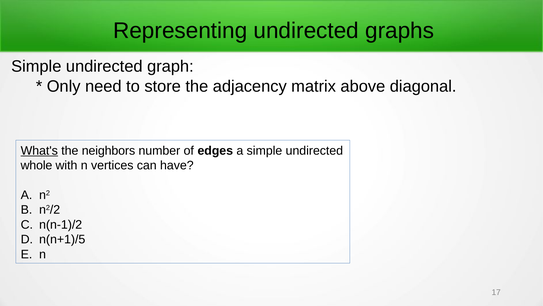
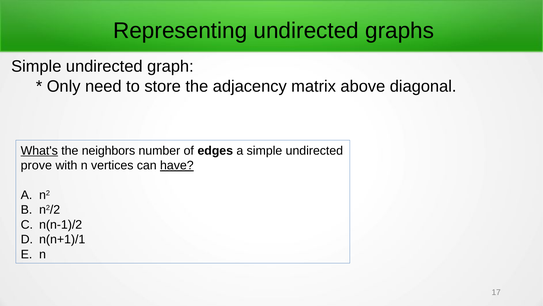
whole: whole -> prove
have underline: none -> present
n(n+1)/5: n(n+1)/5 -> n(n+1)/1
